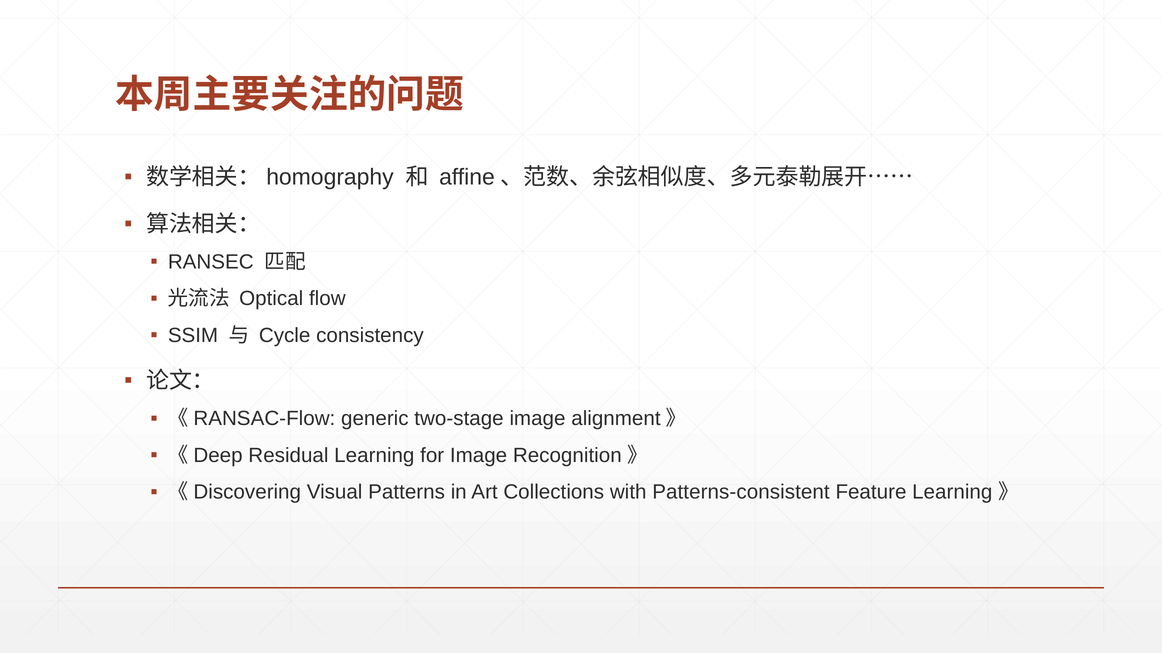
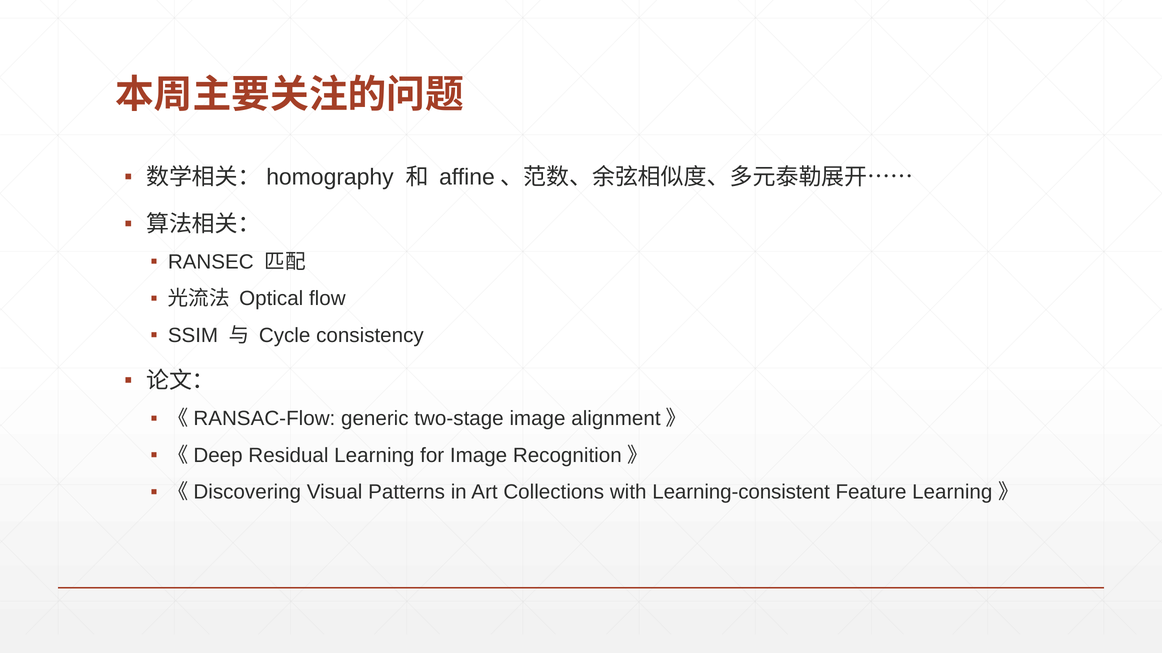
Patterns-consistent: Patterns-consistent -> Learning-consistent
